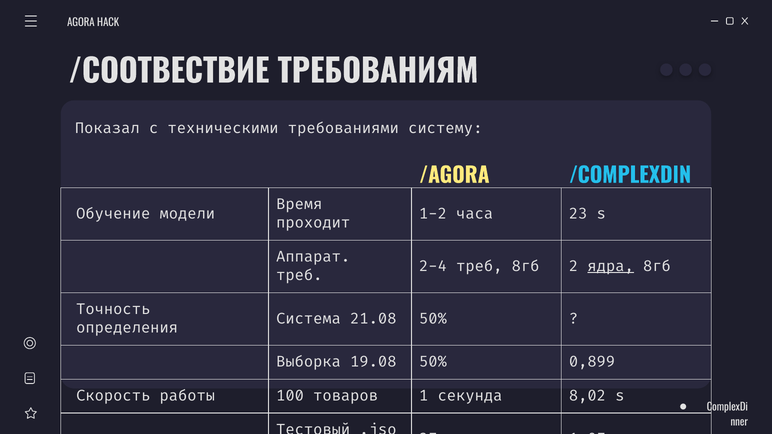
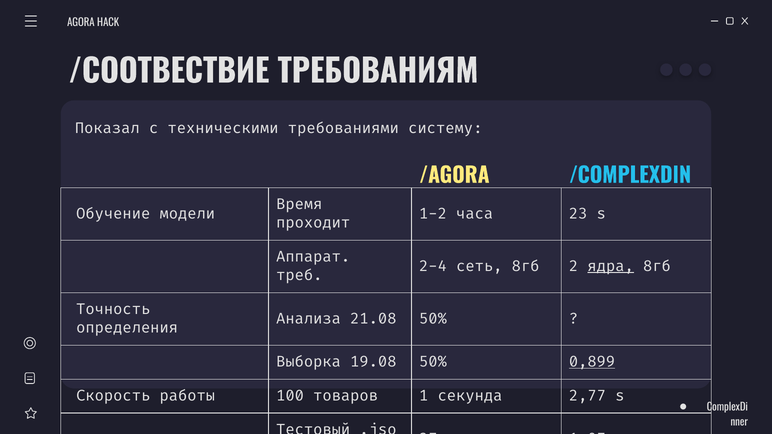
2-4 треб: треб -> сеть
Система: Система -> Анализа
0,899 underline: none -> present
8,02: 8,02 -> 2,77
